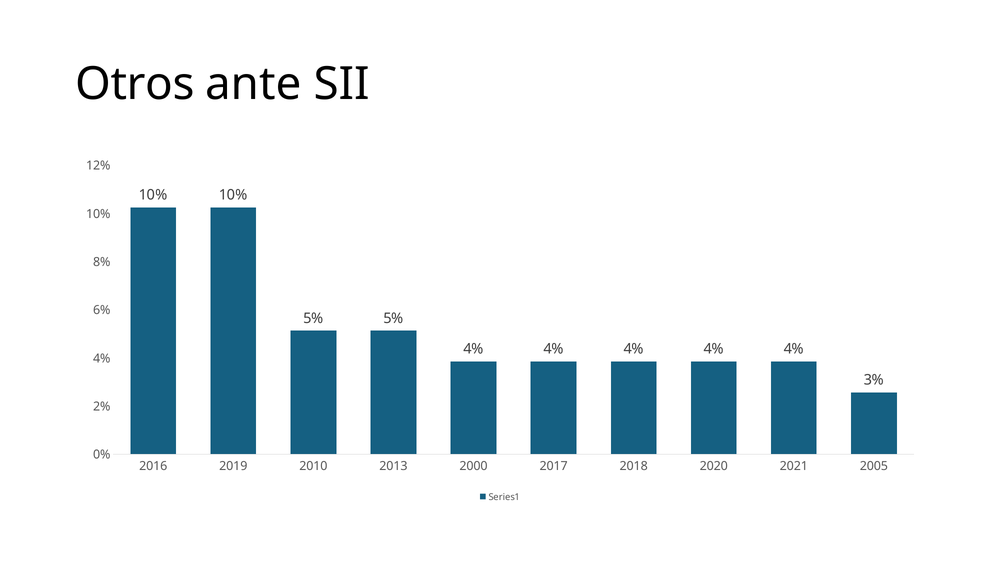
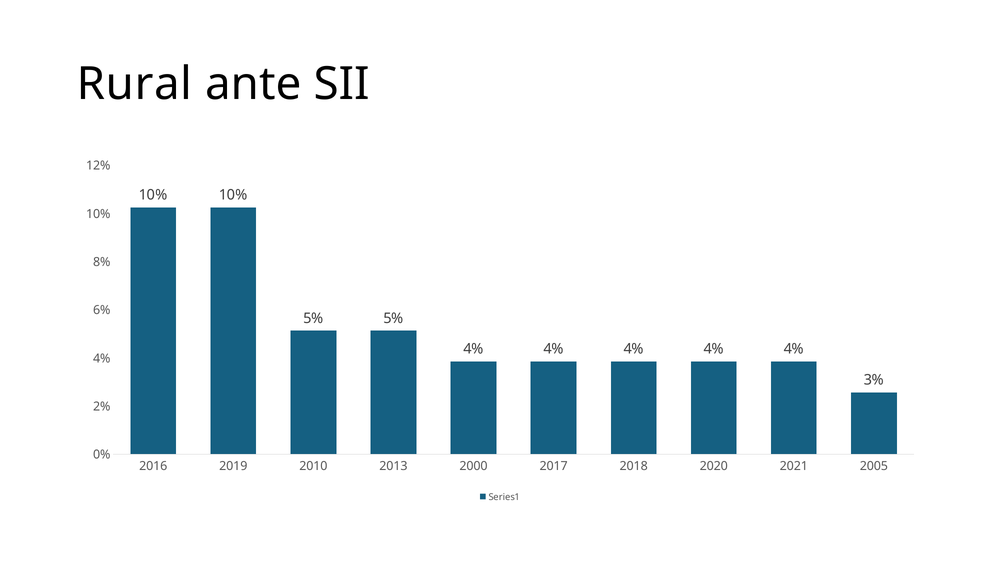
Otros: Otros -> Rural
